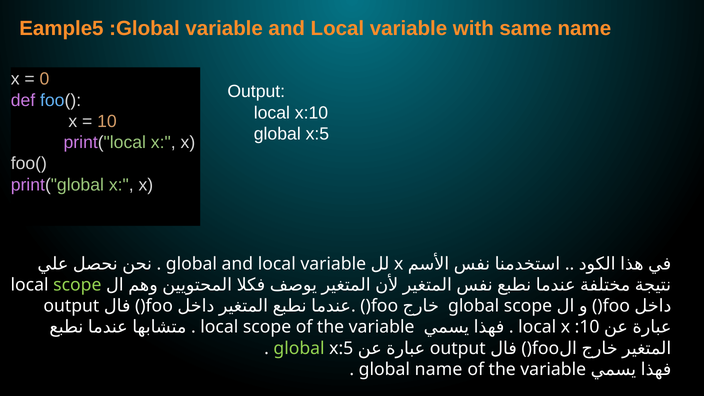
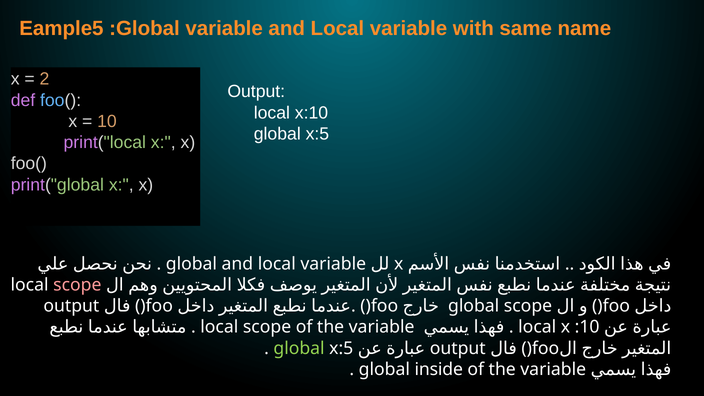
0: 0 -> 2
scope at (77, 285) colour: light green -> pink
global name: name -> inside
